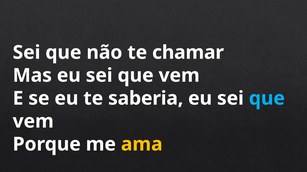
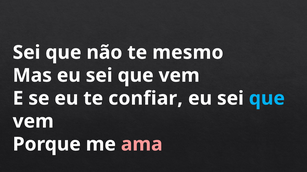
chamar: chamar -> mesmo
saberia: saberia -> confiar
ama colour: yellow -> pink
